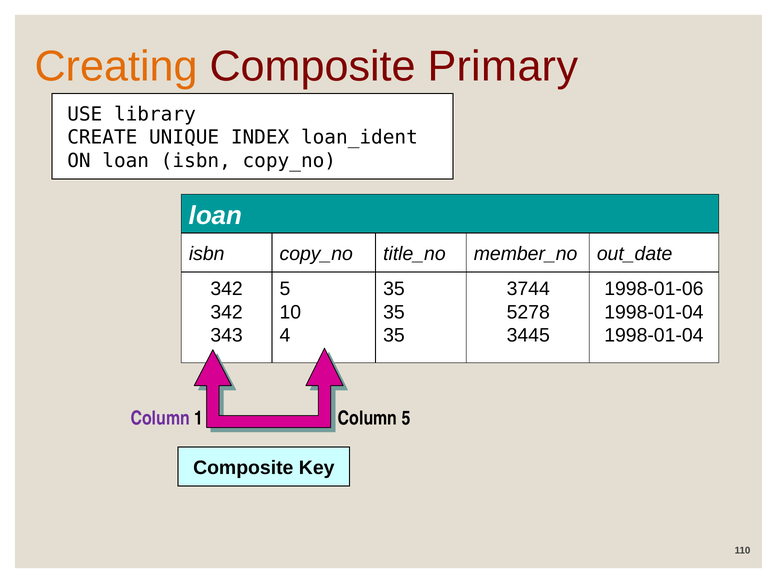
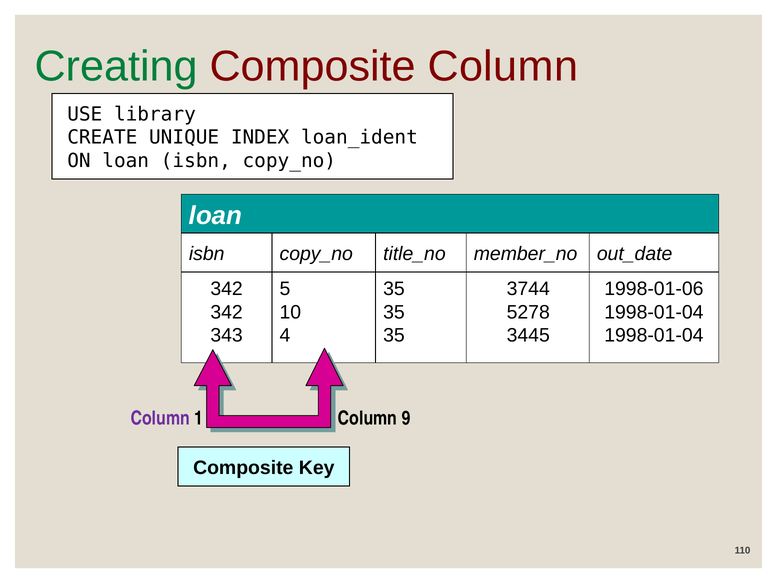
Creating colour: orange -> green
Composite Primary: Primary -> Column
5 at (406, 418): 5 -> 9
